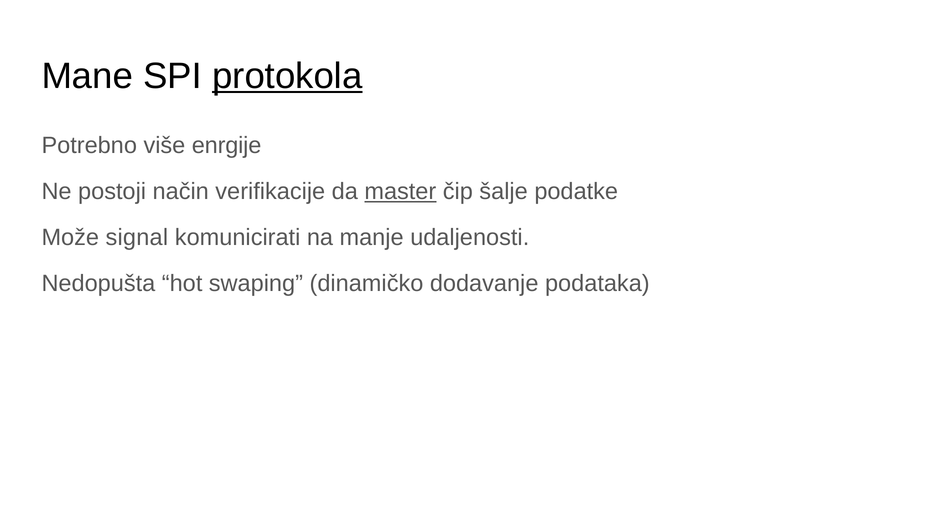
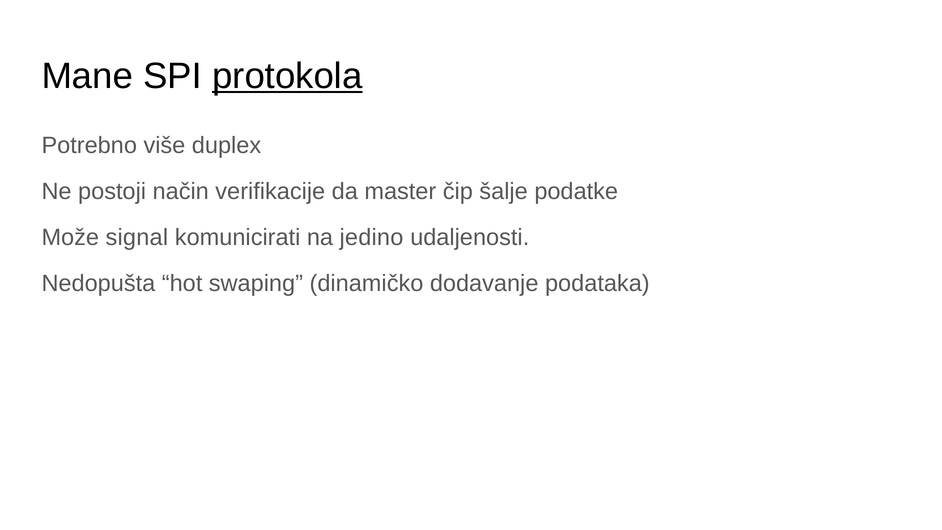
enrgije: enrgije -> duplex
master underline: present -> none
manje: manje -> jedino
